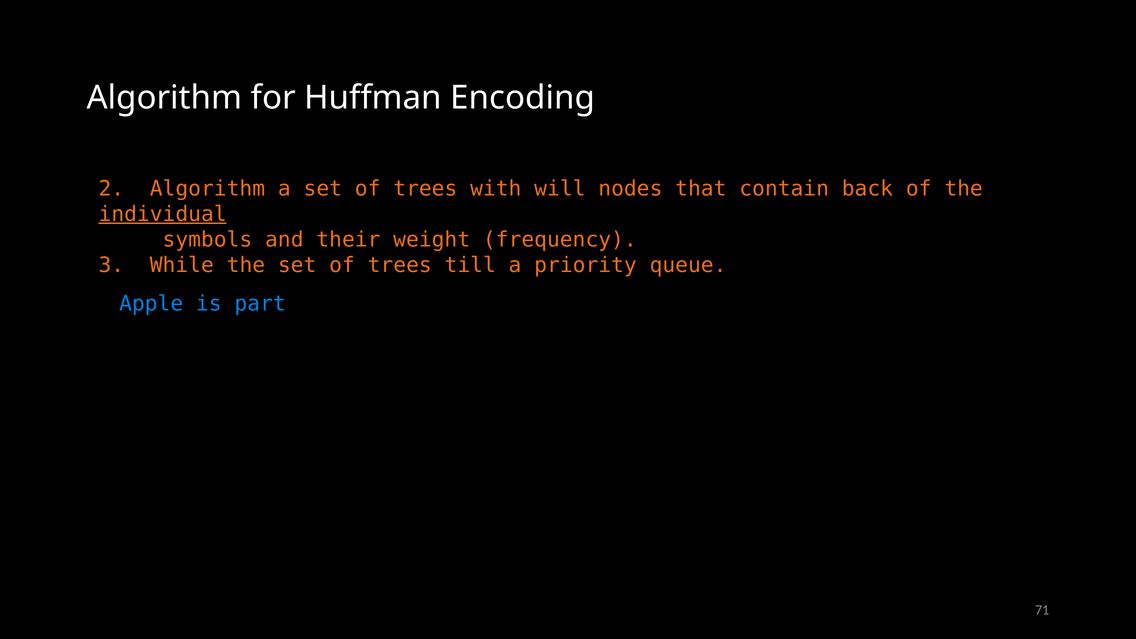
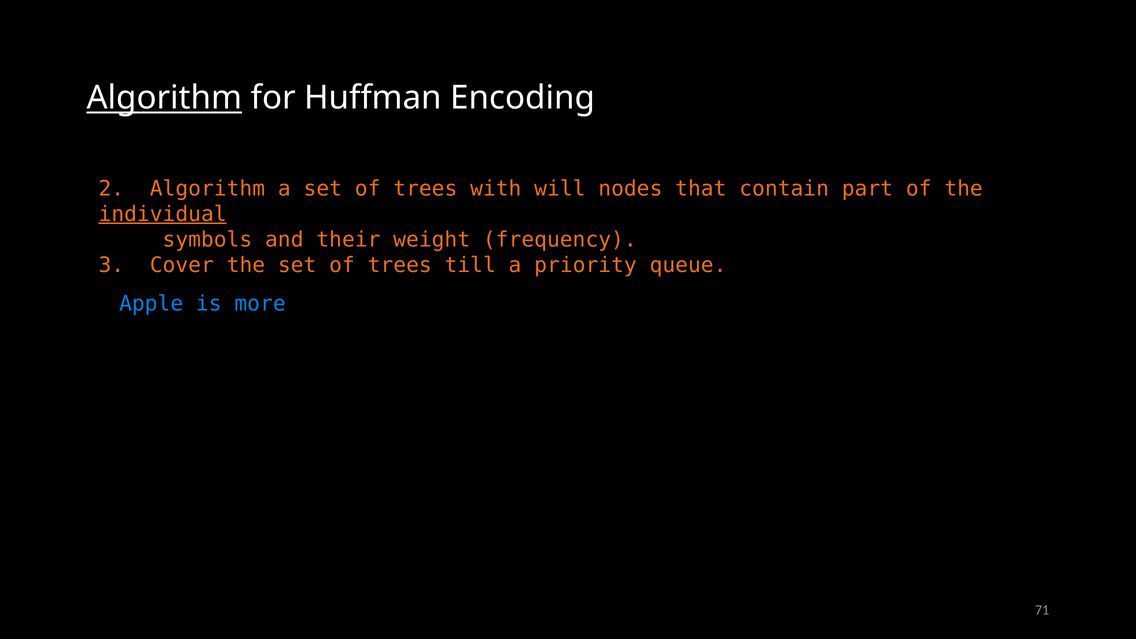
Algorithm at (164, 98) underline: none -> present
back: back -> part
While: While -> Cover
part: part -> more
